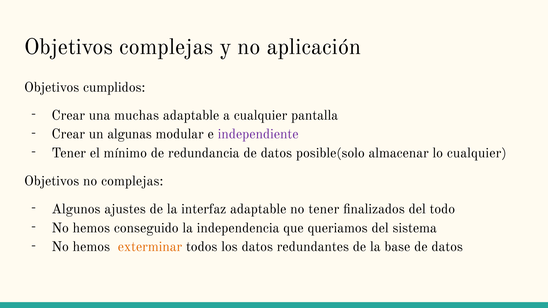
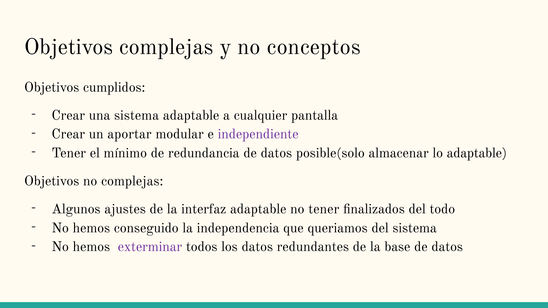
aplicación: aplicación -> conceptos
una muchas: muchas -> sistema
algunas: algunas -> aportar
lo cualquier: cualquier -> adaptable
exterminar colour: orange -> purple
